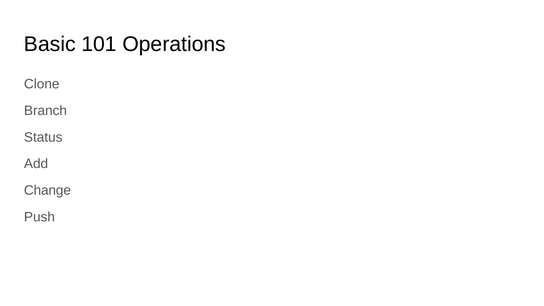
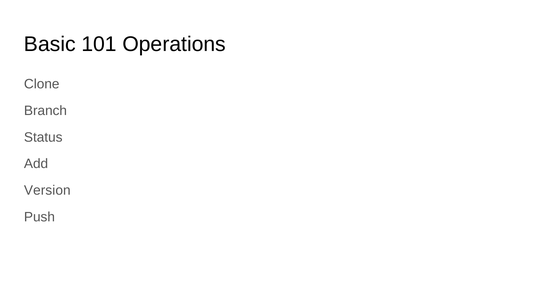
Change: Change -> Version
